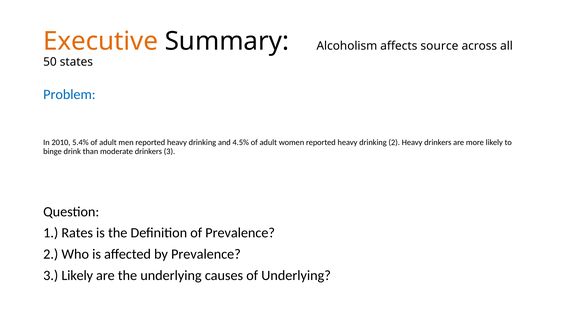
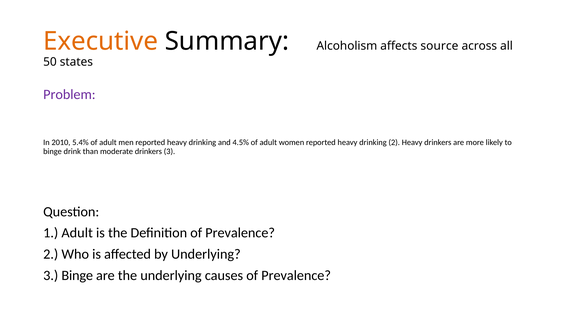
Problem colour: blue -> purple
1 Rates: Rates -> Adult
by Prevalence: Prevalence -> Underlying
3 Likely: Likely -> Binge
causes of Underlying: Underlying -> Prevalence
